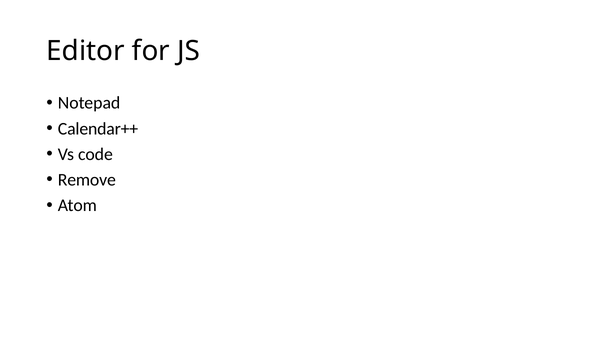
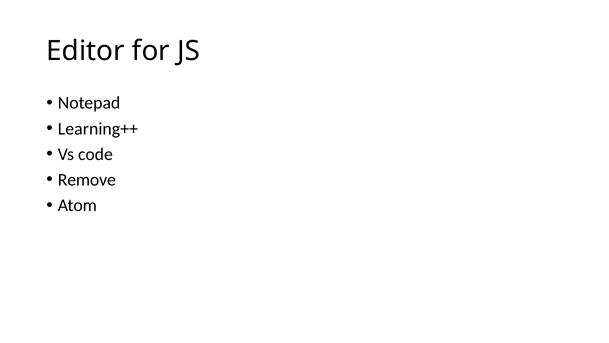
Calendar++: Calendar++ -> Learning++
